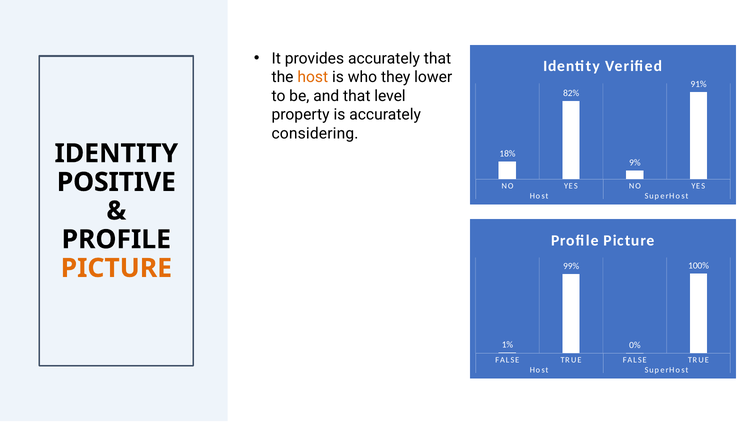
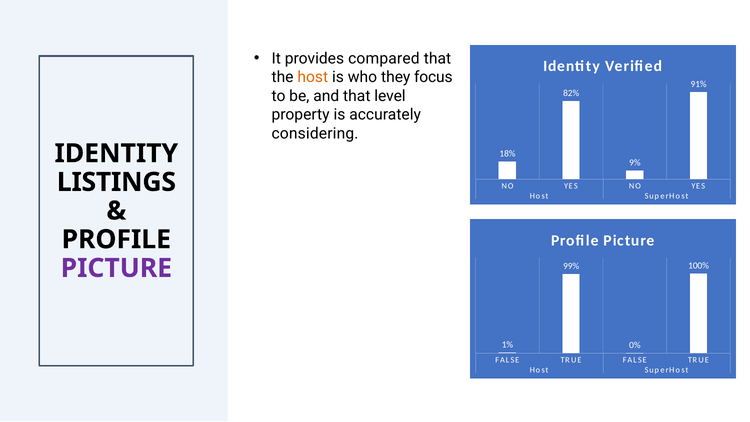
provides accurately: accurately -> compared
lower: lower -> focus
POSITIVE: POSITIVE -> LISTINGS
PICTURE at (116, 268) colour: orange -> purple
